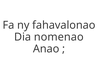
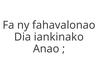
nomenao: nomenao -> iankinako
